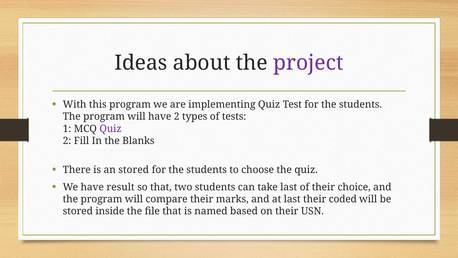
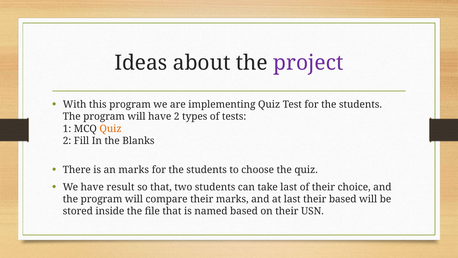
Quiz at (111, 129) colour: purple -> orange
an stored: stored -> marks
their coded: coded -> based
